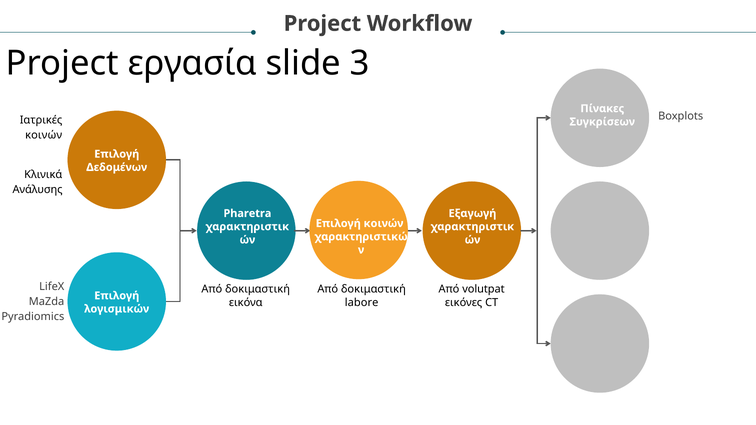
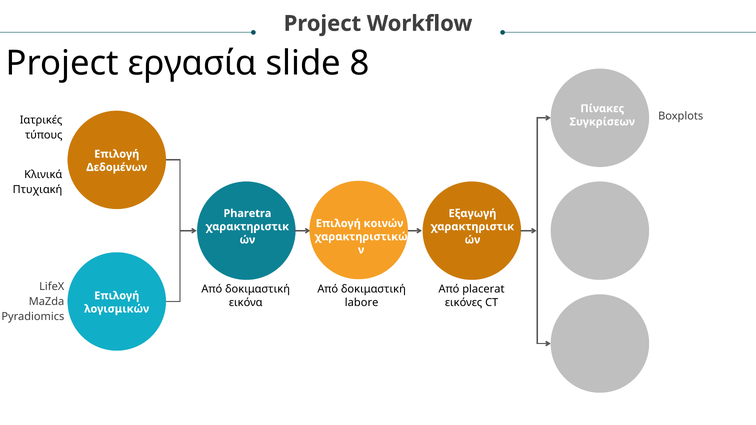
3: 3 -> 8
κοινών at (44, 135): κοινών -> τύπους
Ανάλυσης: Ανάλυσης -> Πτυχιακή
volutpat: volutpat -> placerat
